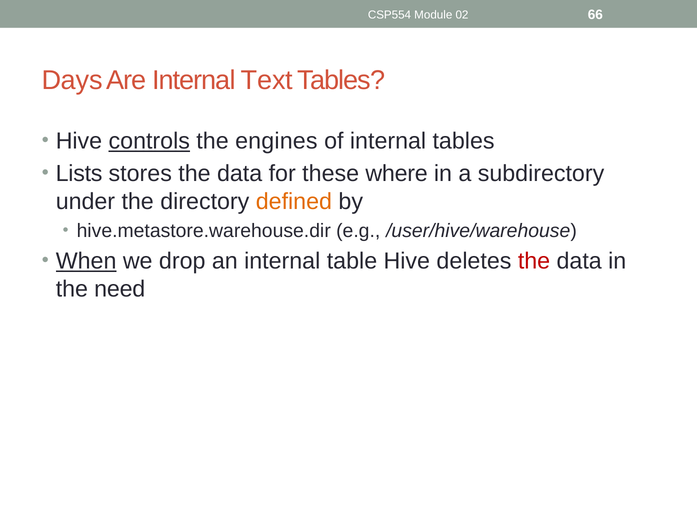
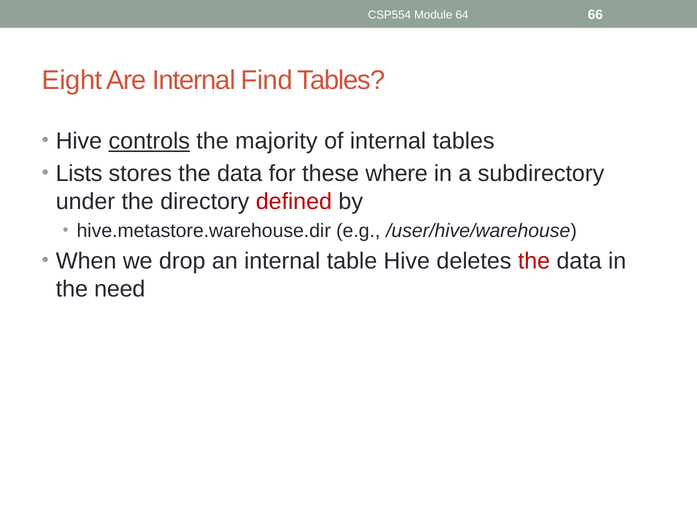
02: 02 -> 64
Days: Days -> Eight
Text: Text -> Find
engines: engines -> majority
defined colour: orange -> red
When underline: present -> none
